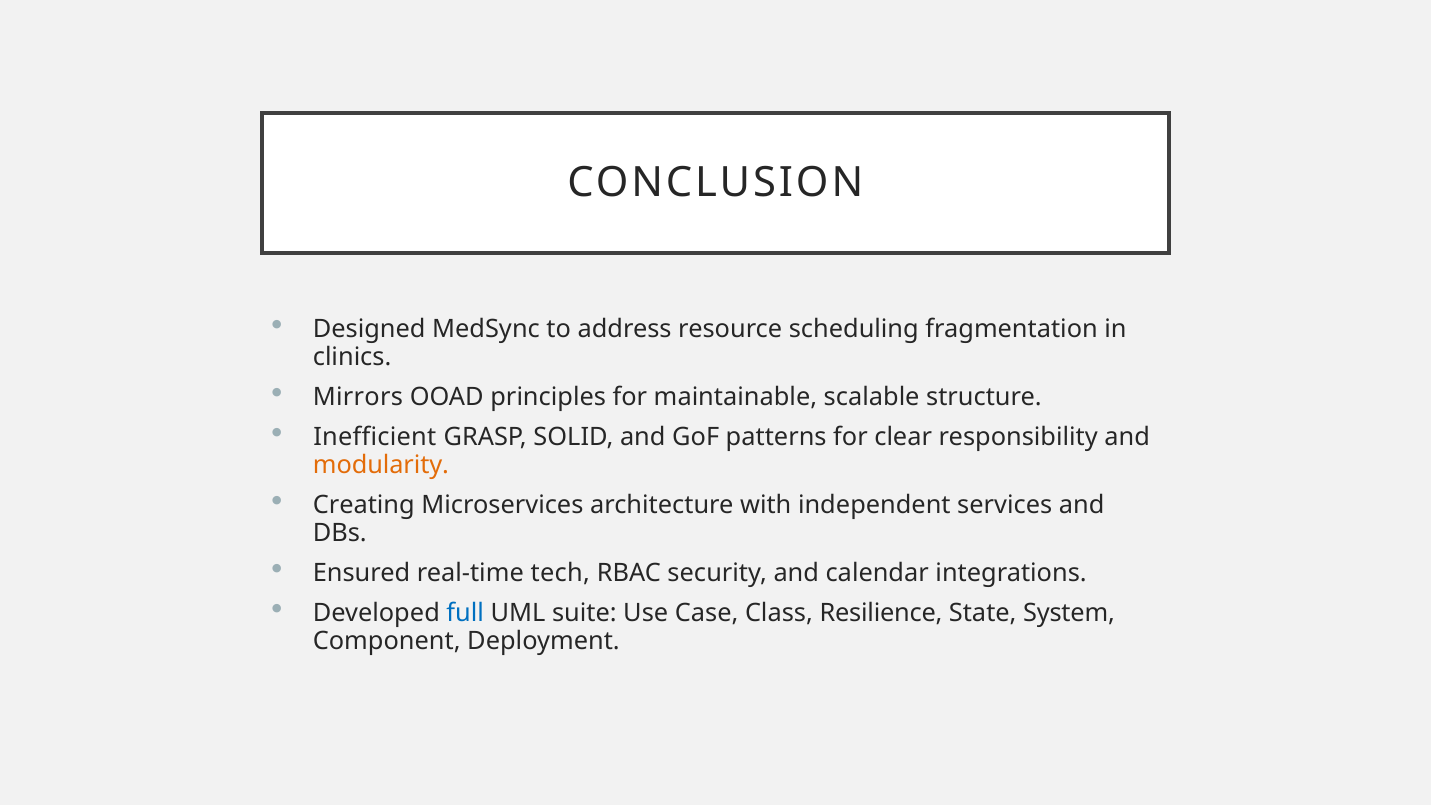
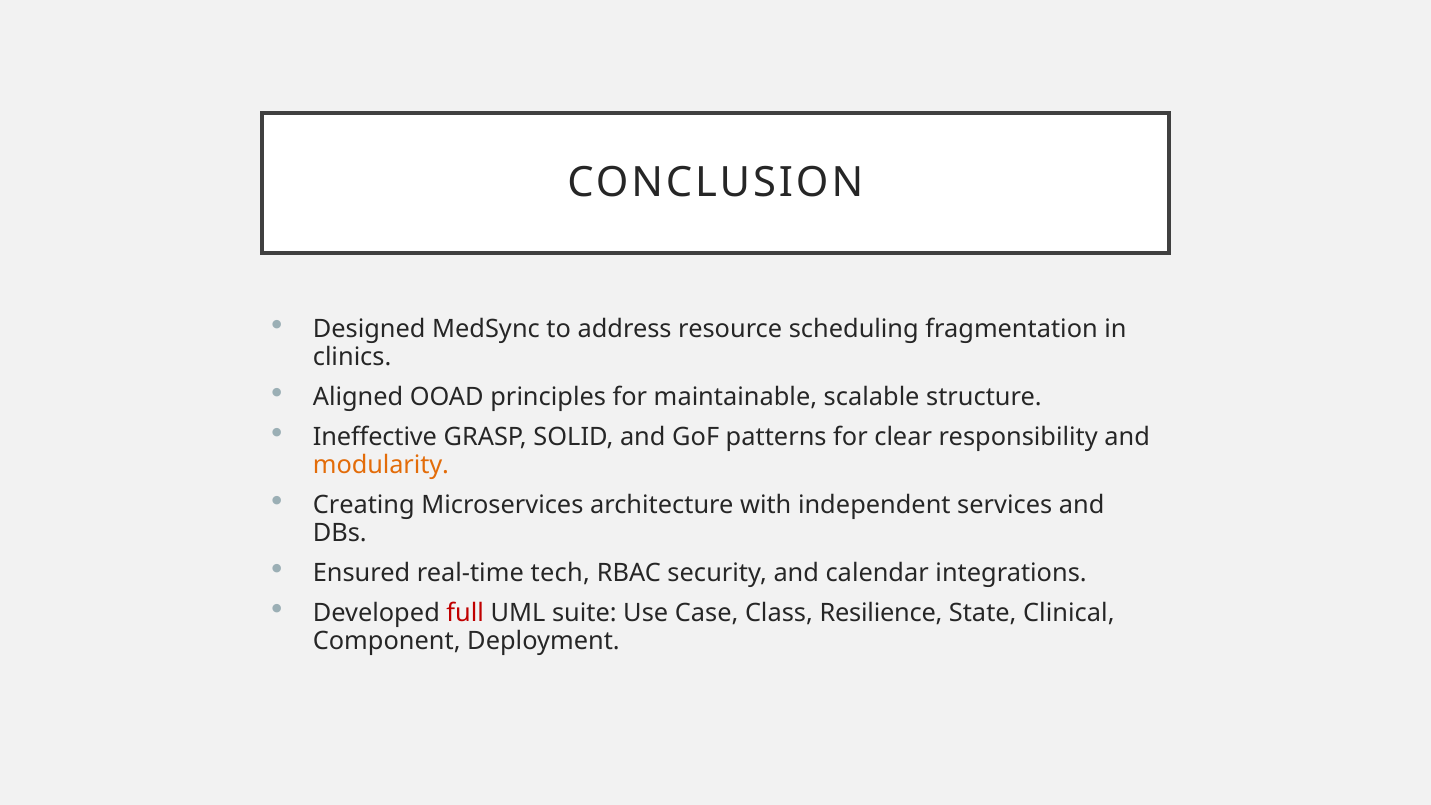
Mirrors: Mirrors -> Aligned
Inefficient: Inefficient -> Ineffective
full colour: blue -> red
System: System -> Clinical
